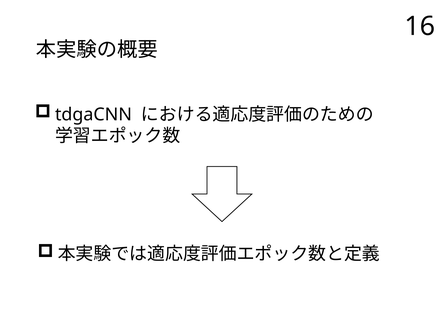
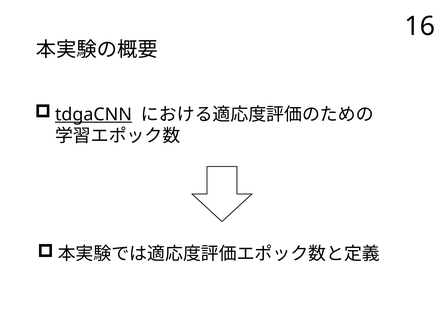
tdgaCNN underline: none -> present
